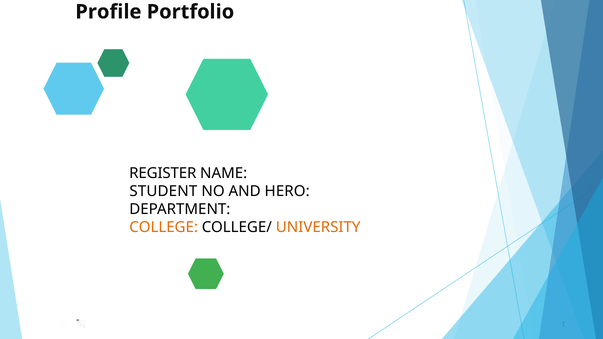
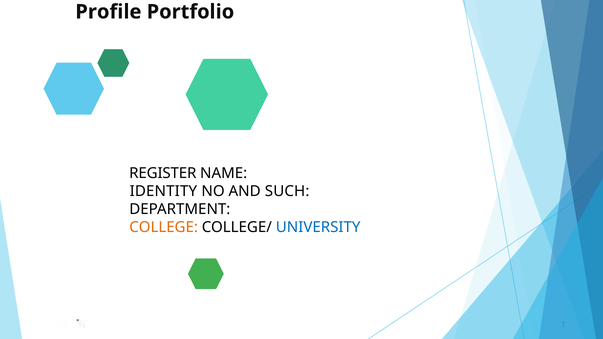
STUDENT: STUDENT -> IDENTITY
HERO: HERO -> SUCH
UNIVERSITY colour: orange -> blue
